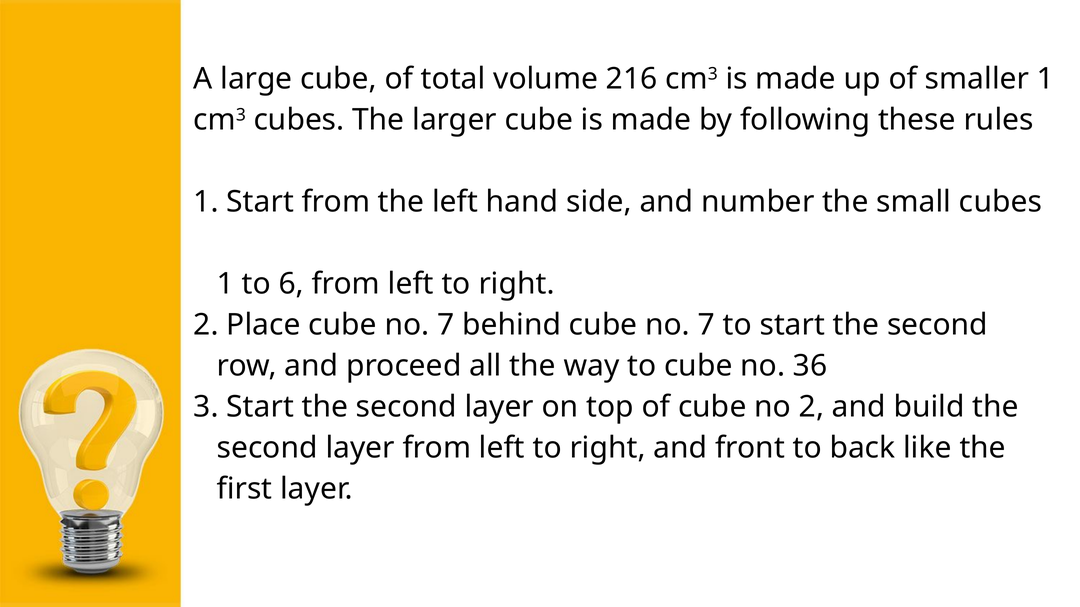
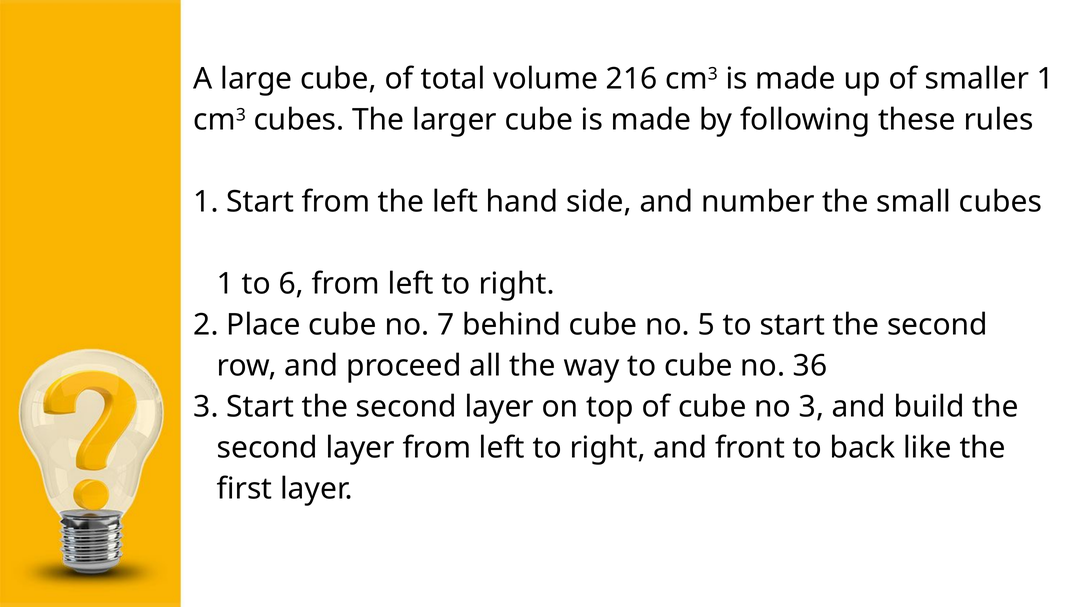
behind cube no 7: 7 -> 5
no 2: 2 -> 3
